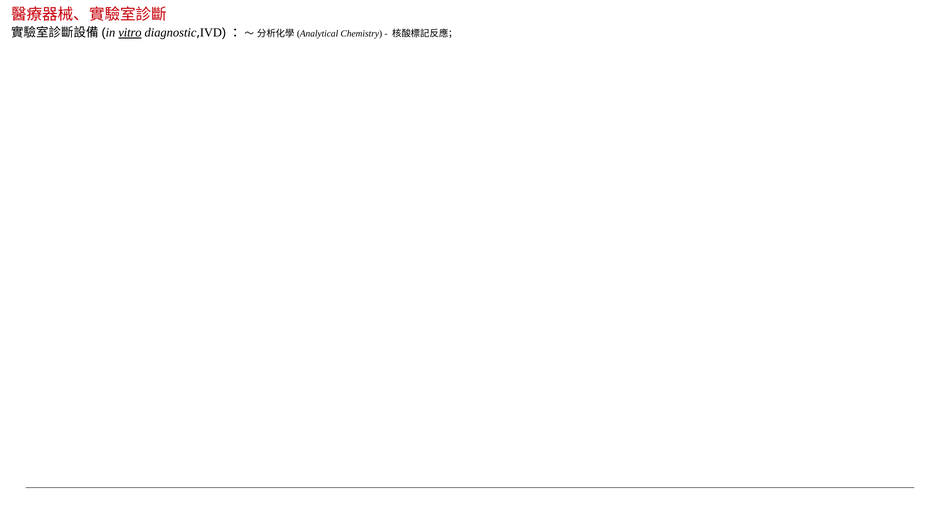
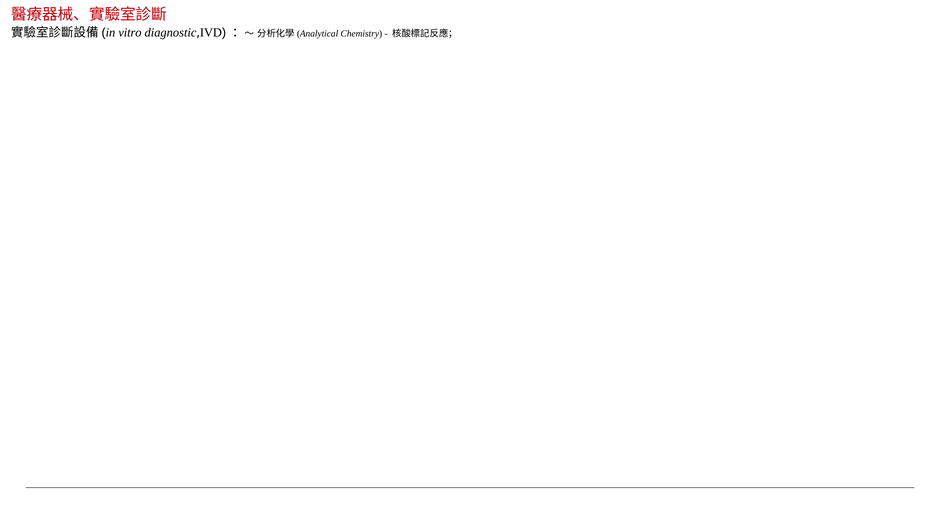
vitro underline: present -> none
